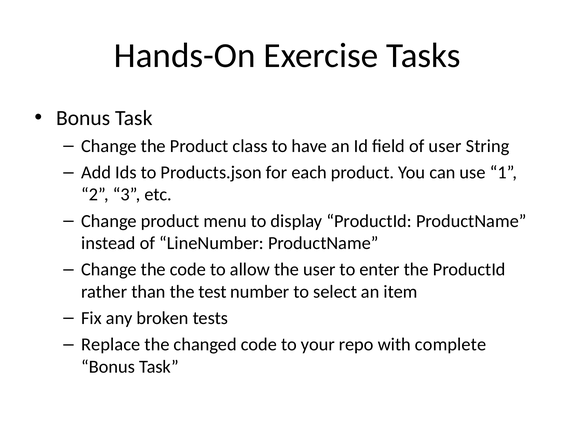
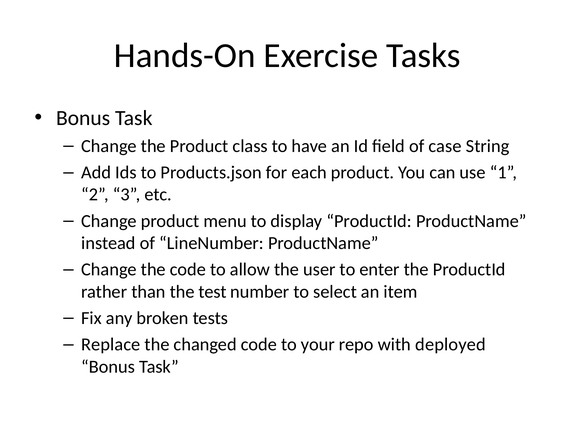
of user: user -> case
complete: complete -> deployed
